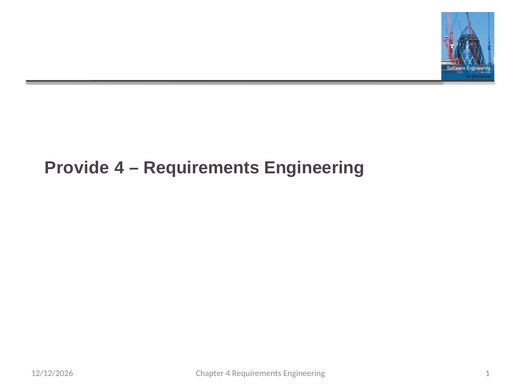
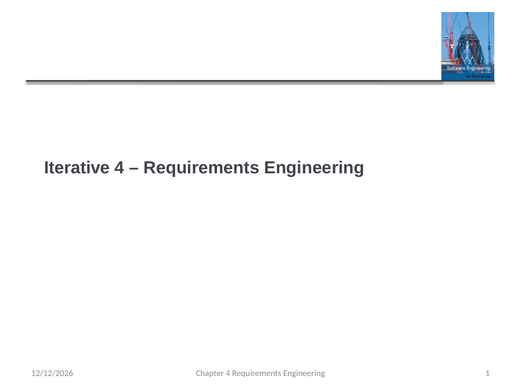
Provide: Provide -> Iterative
